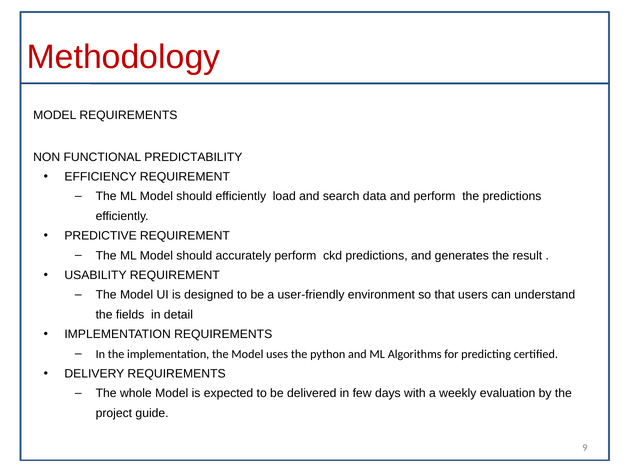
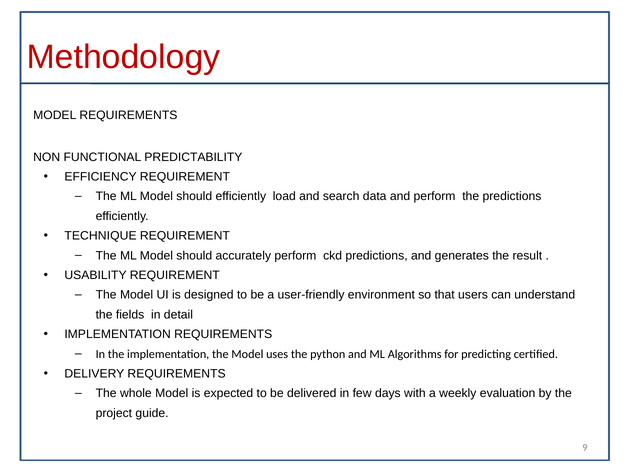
PREDICTIVE: PREDICTIVE -> TECHNIQUE
